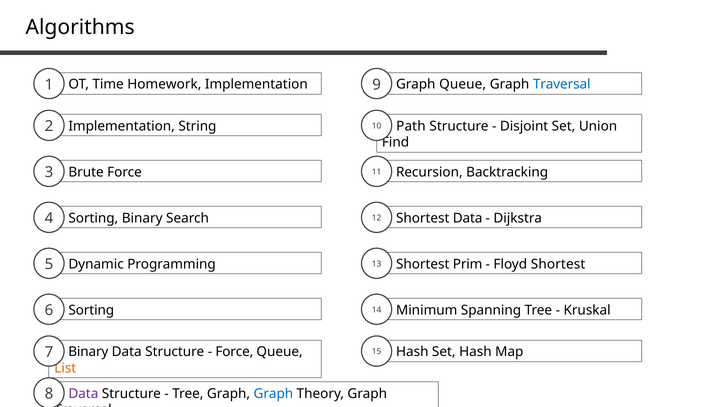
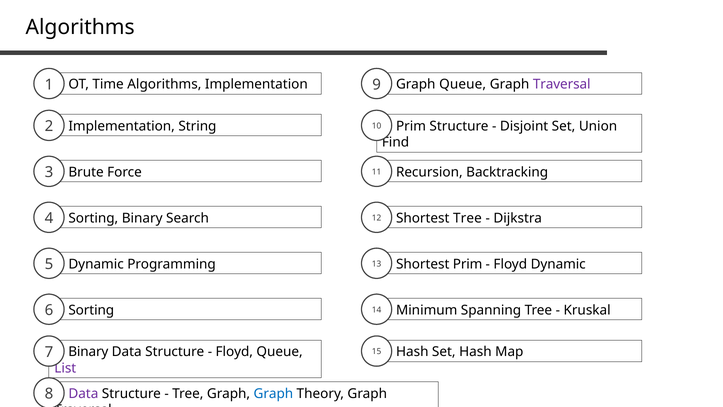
Time Homework: Homework -> Algorithms
Traversal at (562, 84) colour: blue -> purple
Path at (411, 126): Path -> Prim
Shortest Data: Data -> Tree
Floyd Shortest: Shortest -> Dynamic
Force at (234, 352): Force -> Floyd
List colour: orange -> purple
